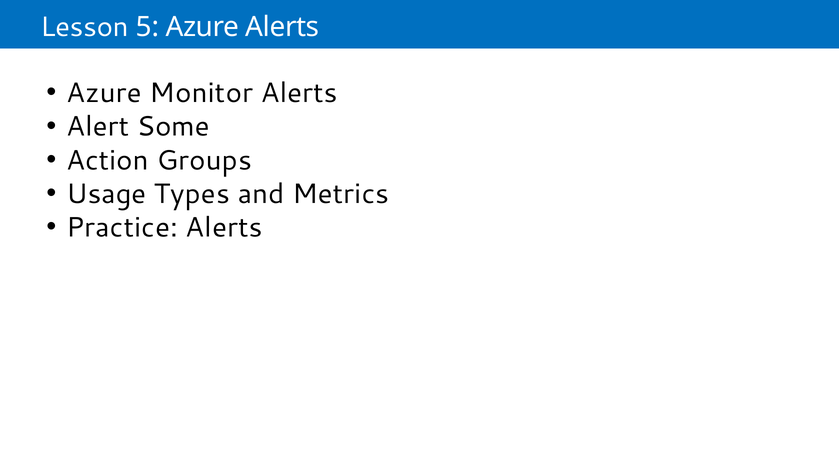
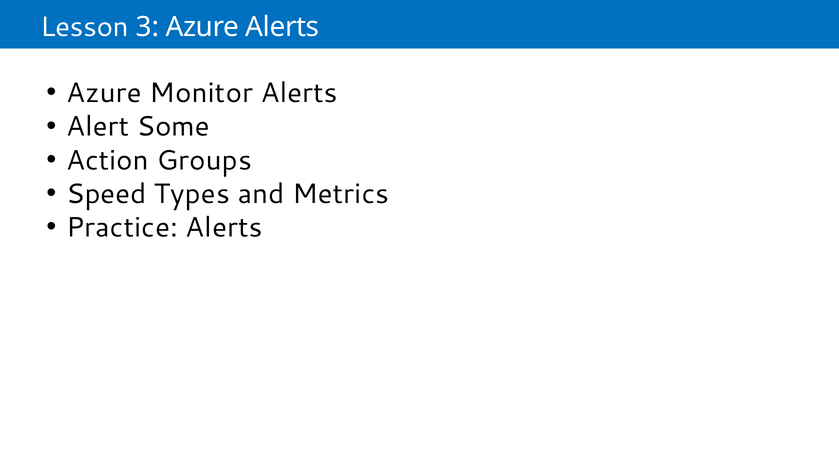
5: 5 -> 3
Usage: Usage -> Speed
